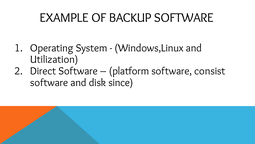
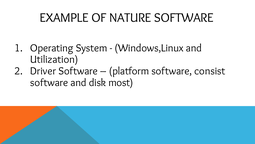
BACKUP: BACKUP -> NATURE
Direct: Direct -> Driver
since: since -> most
